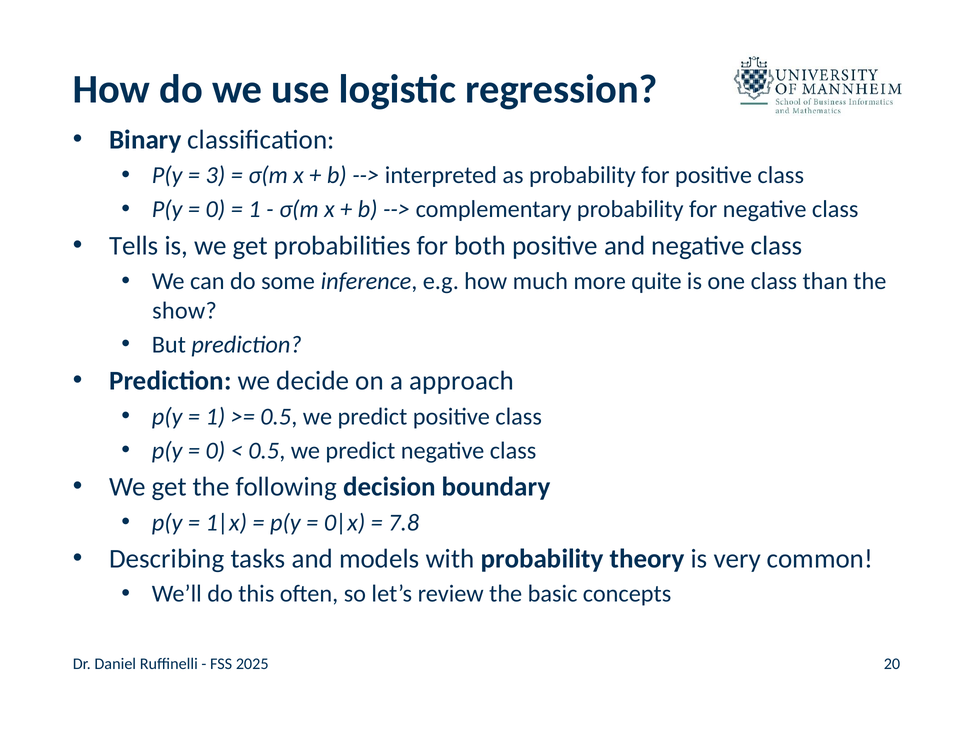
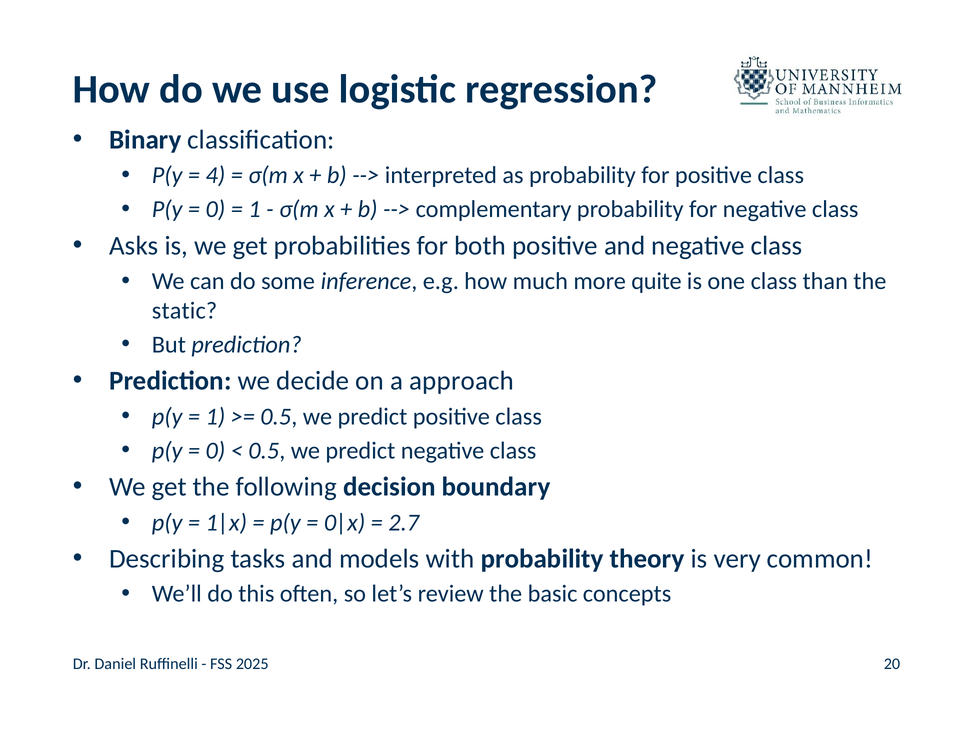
3: 3 -> 4
Tells: Tells -> Asks
show: show -> static
7.8: 7.8 -> 2.7
